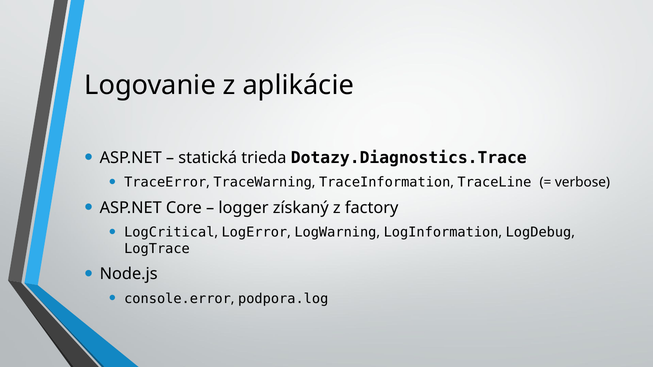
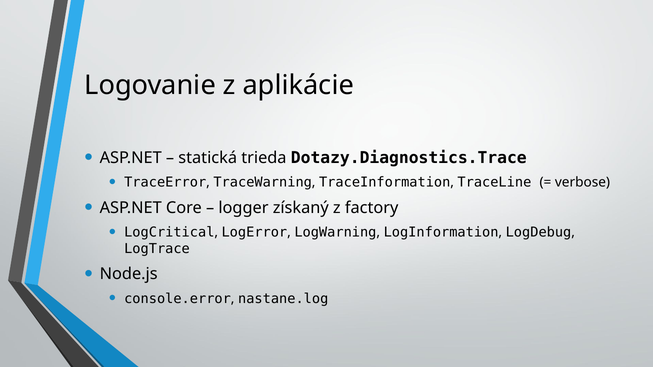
podpora.log: podpora.log -> nastane.log
